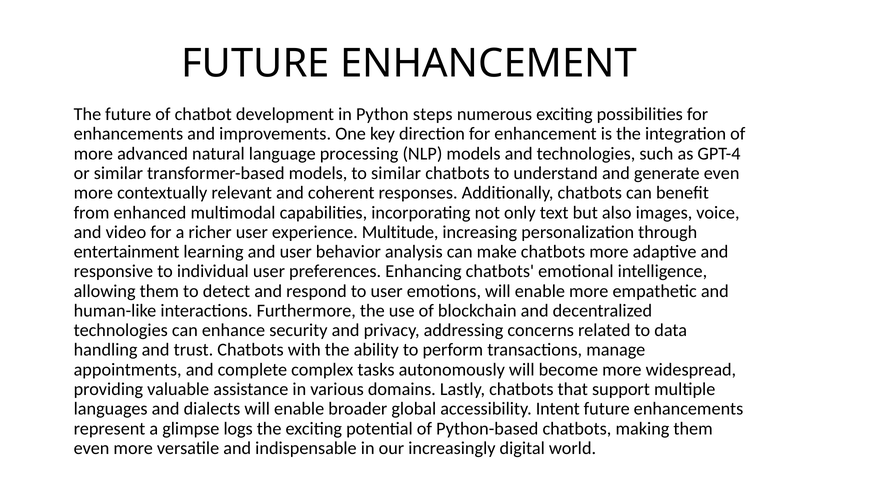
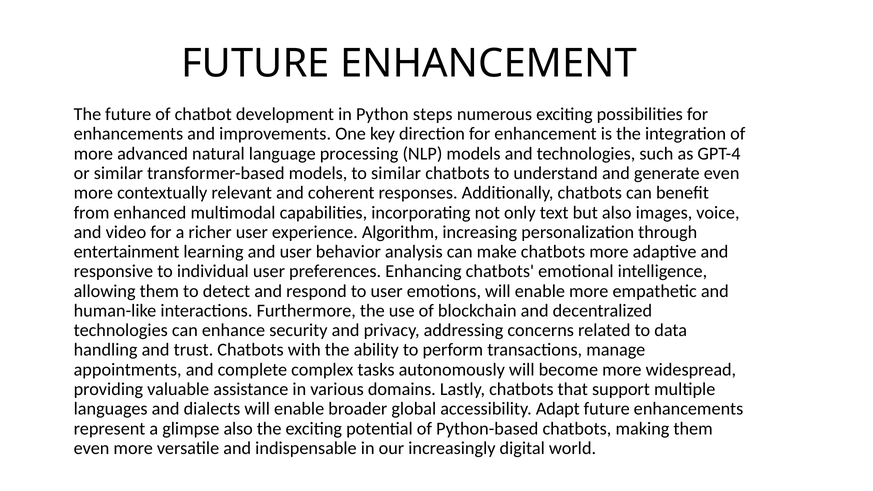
Multitude: Multitude -> Algorithm
Intent: Intent -> Adapt
glimpse logs: logs -> also
